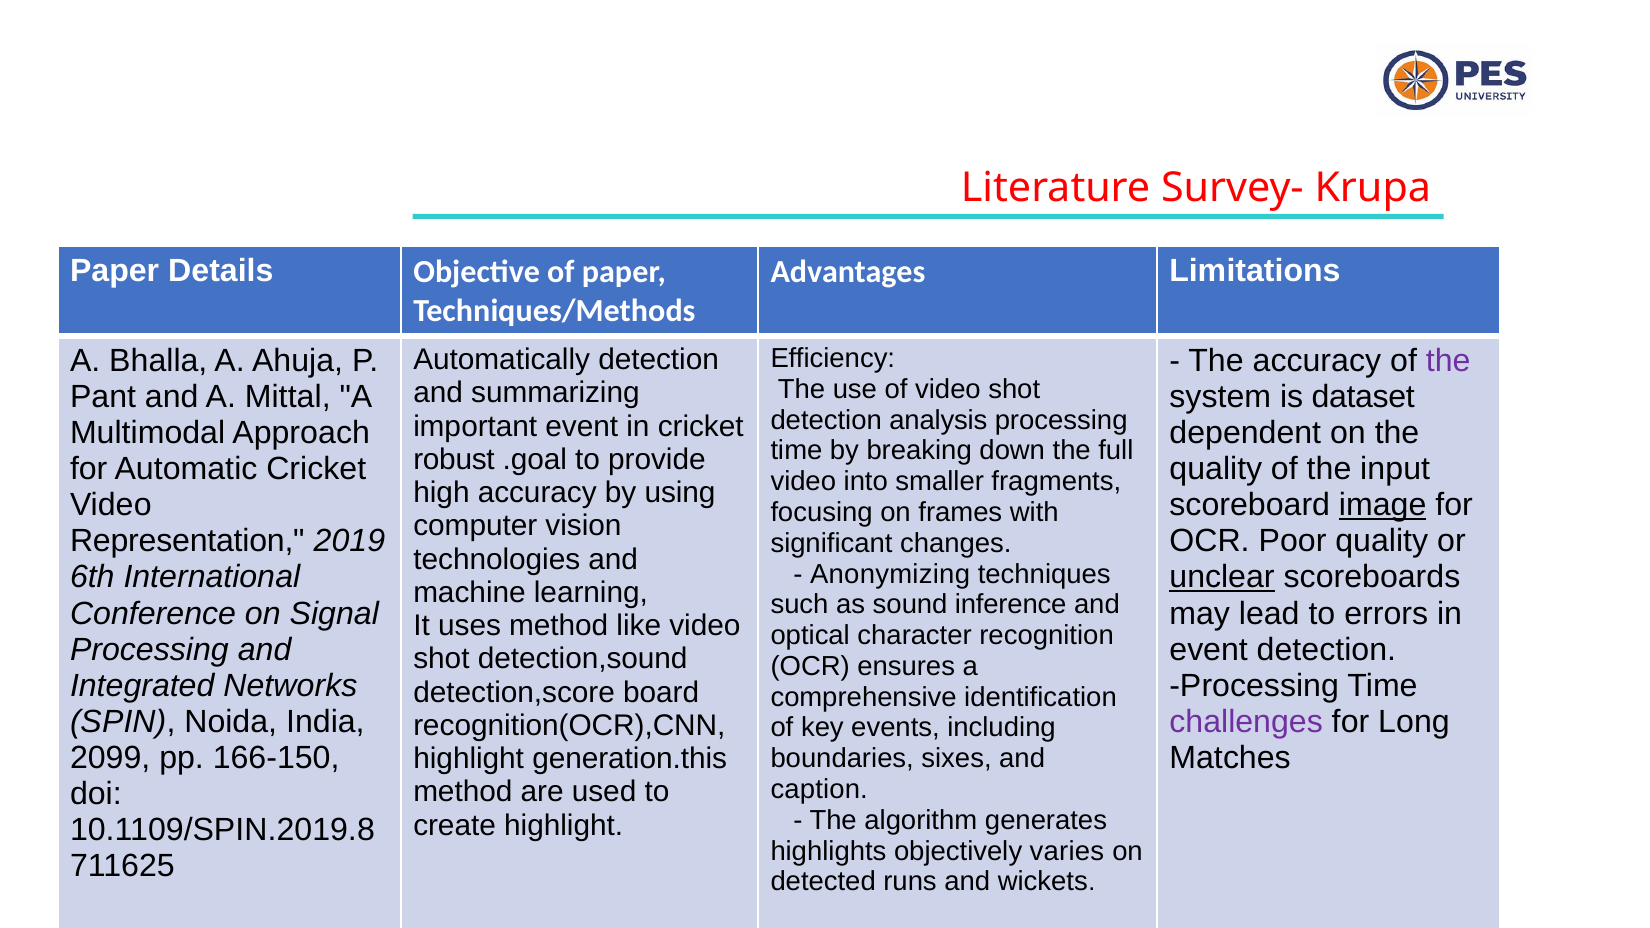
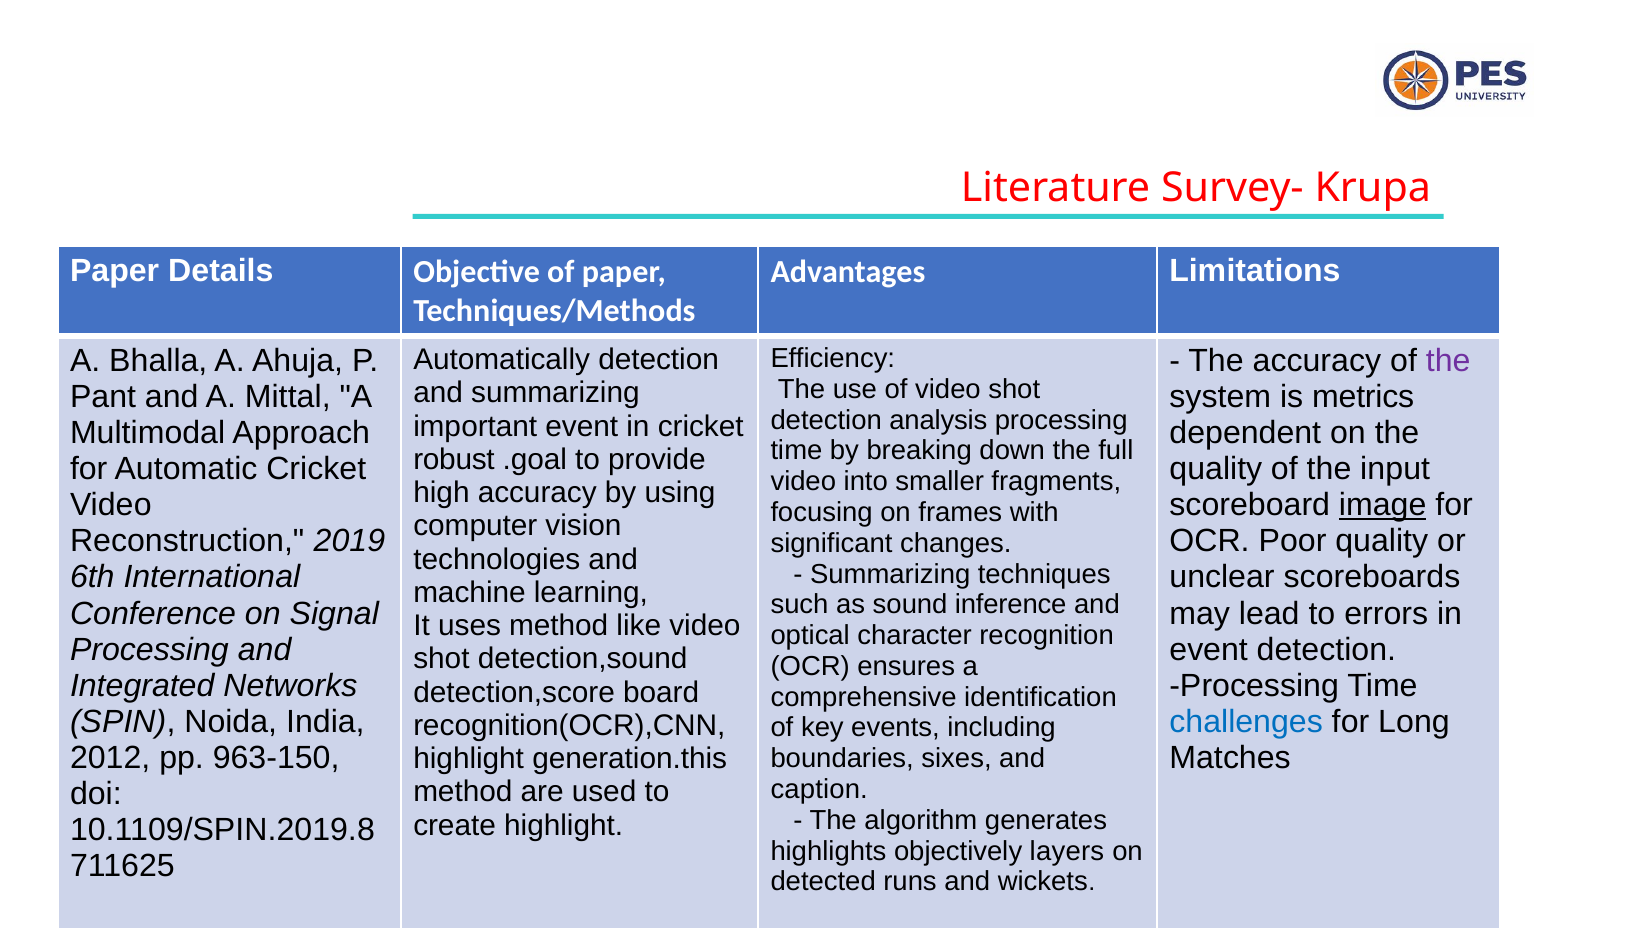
dataset: dataset -> metrics
Representation: Representation -> Reconstruction
Anonymizing at (890, 574): Anonymizing -> Summarizing
unclear underline: present -> none
challenges colour: purple -> blue
2099: 2099 -> 2012
166-150: 166-150 -> 963-150
varies: varies -> layers
